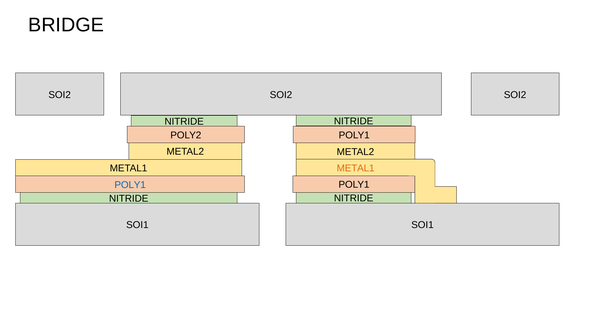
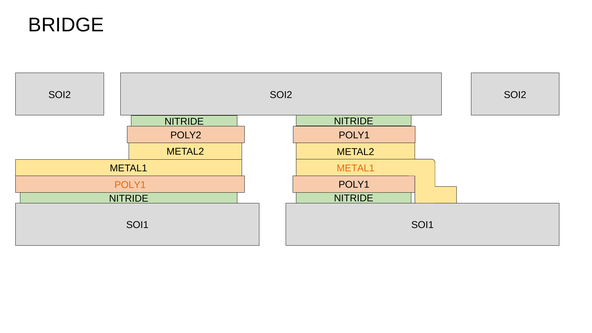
POLY1 at (130, 185) colour: blue -> orange
